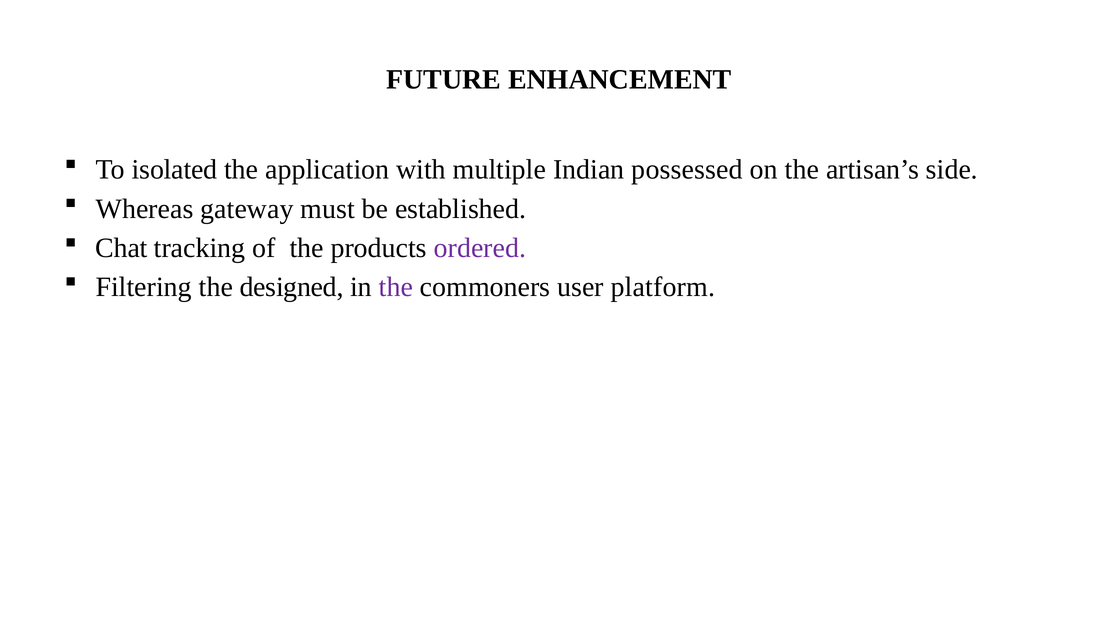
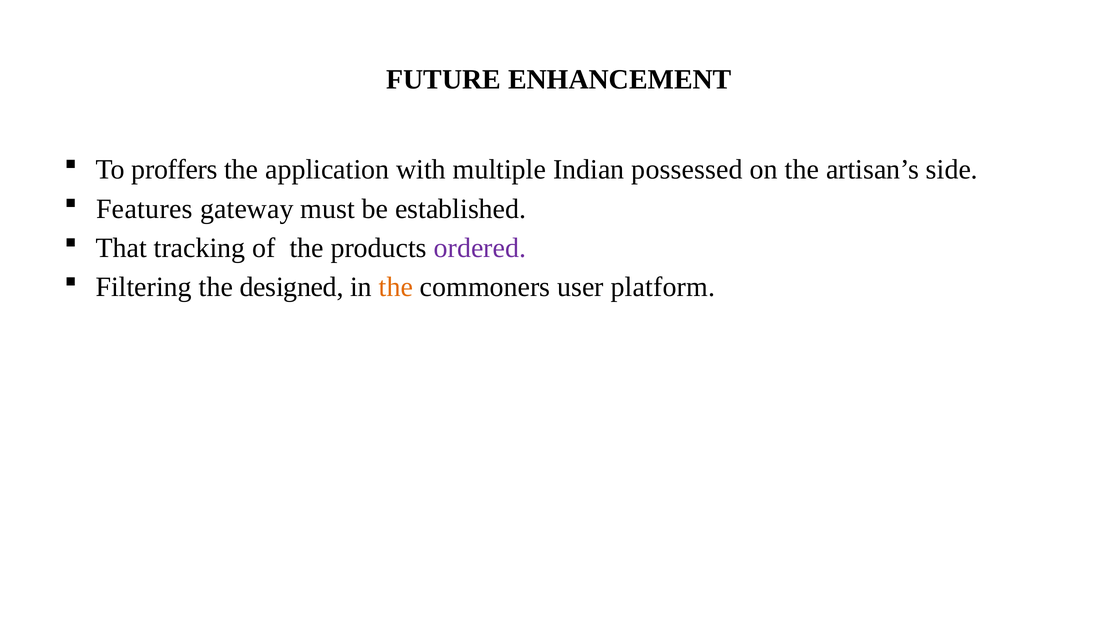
isolated: isolated -> proffers
Whereas: Whereas -> Features
Chat: Chat -> That
the at (396, 287) colour: purple -> orange
